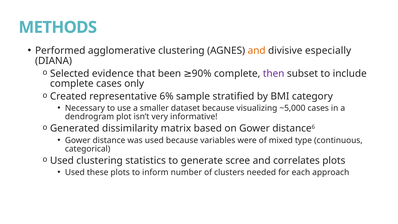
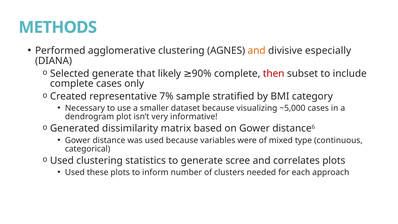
Selected evidence: evidence -> generate
been: been -> likely
then colour: purple -> red
6%: 6% -> 7%
